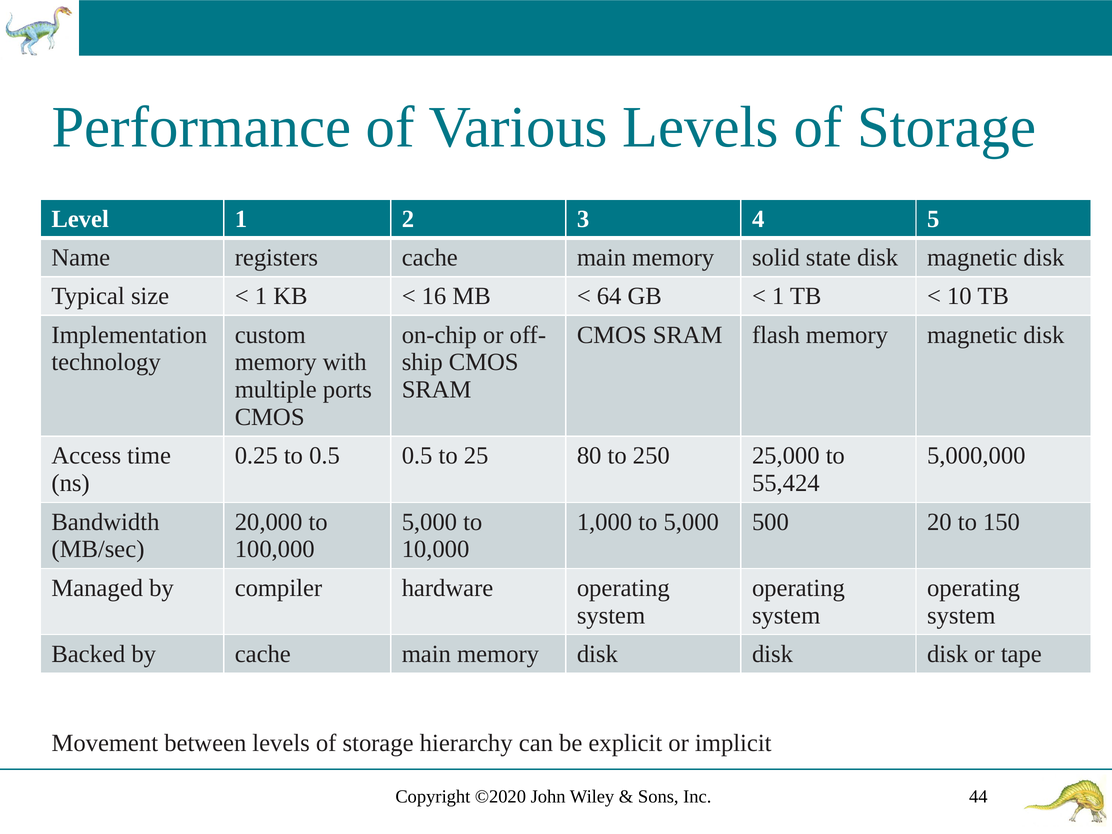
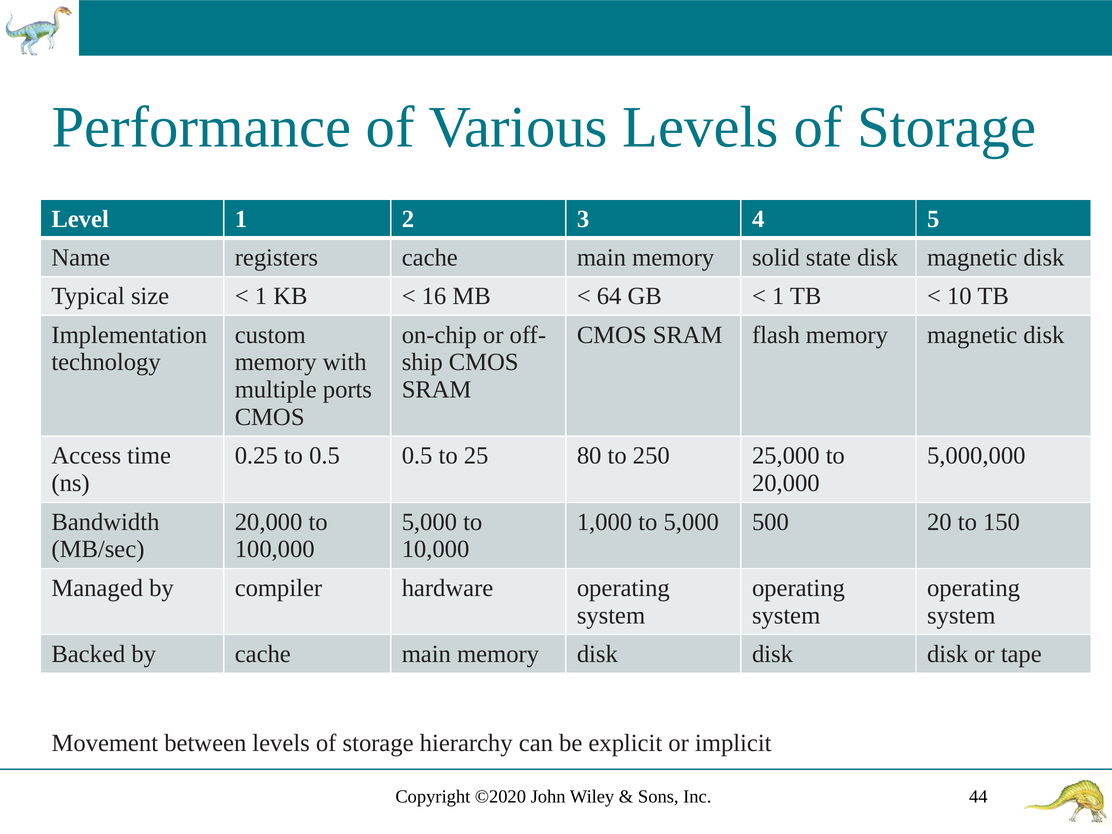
55,424 at (786, 483): 55,424 -> 20,000
